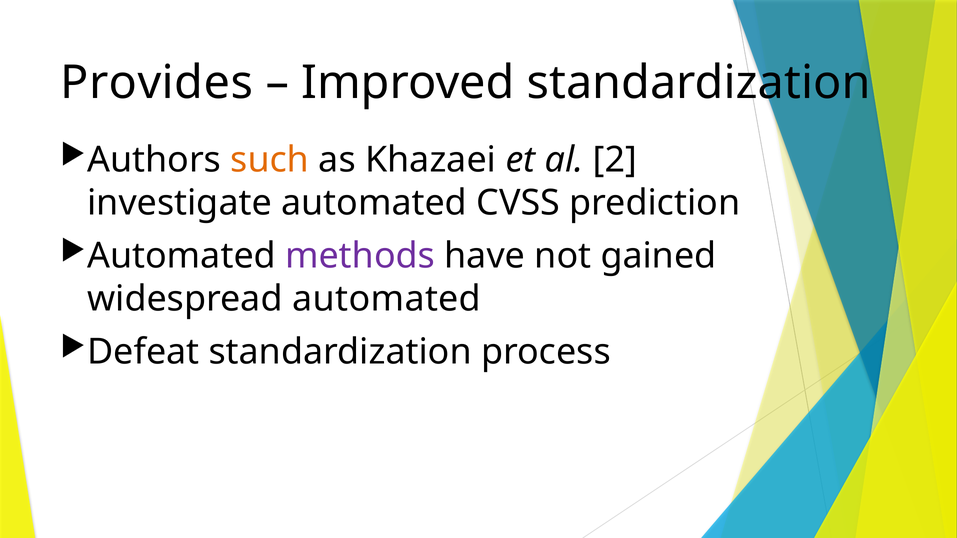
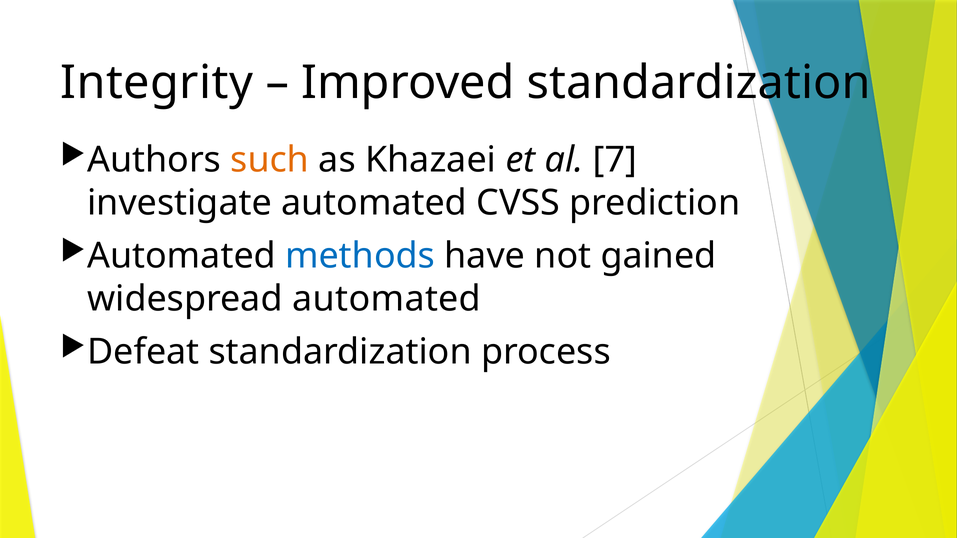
Provides: Provides -> Integrity
2: 2 -> 7
methods colour: purple -> blue
